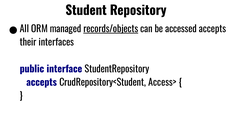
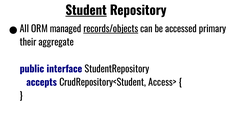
Student underline: none -> present
accessed accepts: accepts -> primary
interfaces: interfaces -> aggregate
